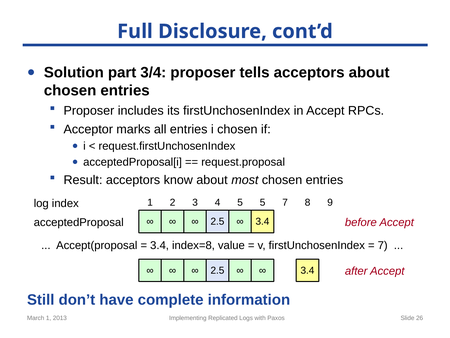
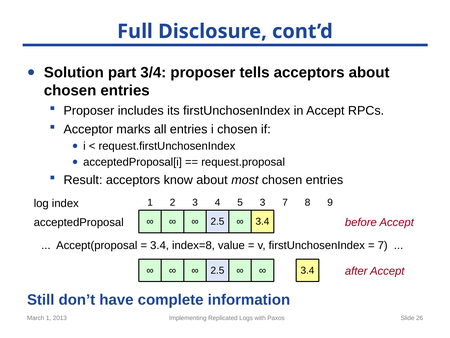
5 5: 5 -> 3
